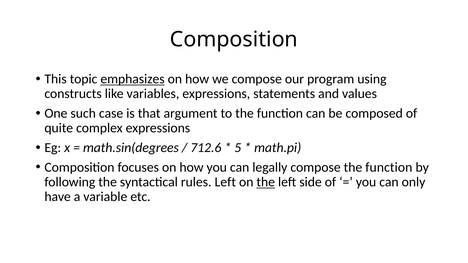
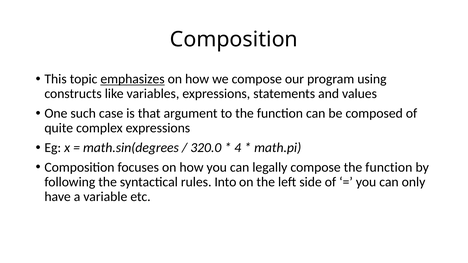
712.6: 712.6 -> 320.0
5: 5 -> 4
rules Left: Left -> Into
the at (266, 182) underline: present -> none
